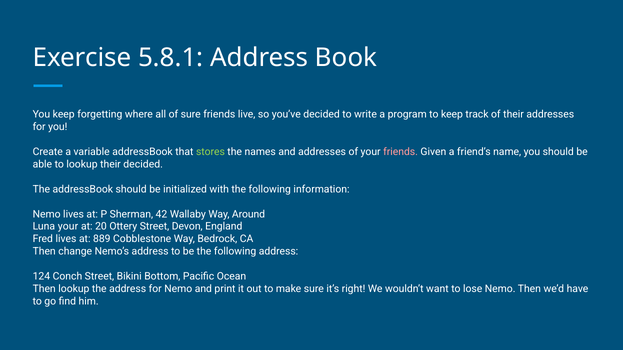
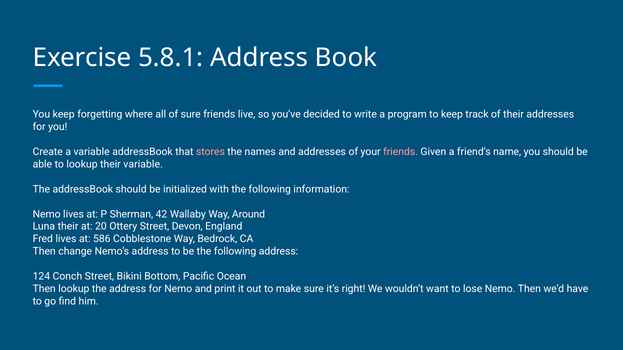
stores colour: light green -> pink
their decided: decided -> variable
Luna your: your -> their
889: 889 -> 586
